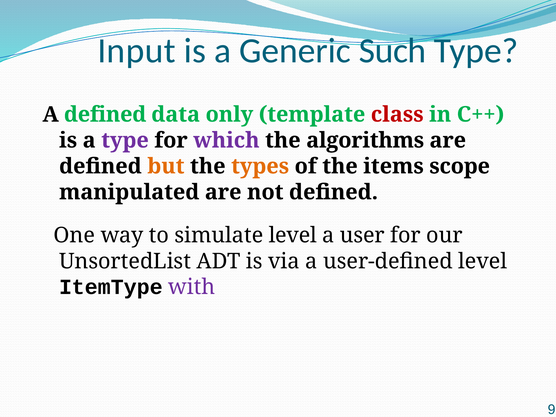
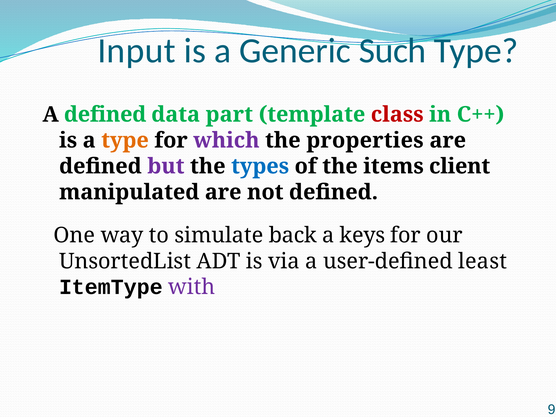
only: only -> part
type at (125, 140) colour: purple -> orange
algorithms: algorithms -> properties
but colour: orange -> purple
types colour: orange -> blue
scope: scope -> client
simulate level: level -> back
user: user -> keys
user-defined level: level -> least
